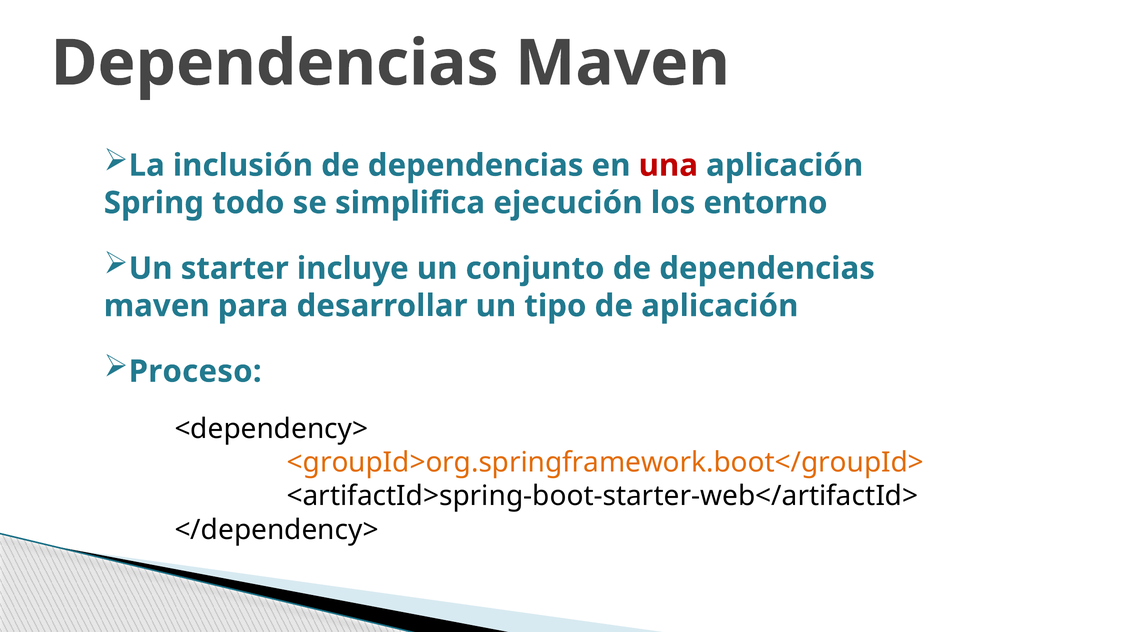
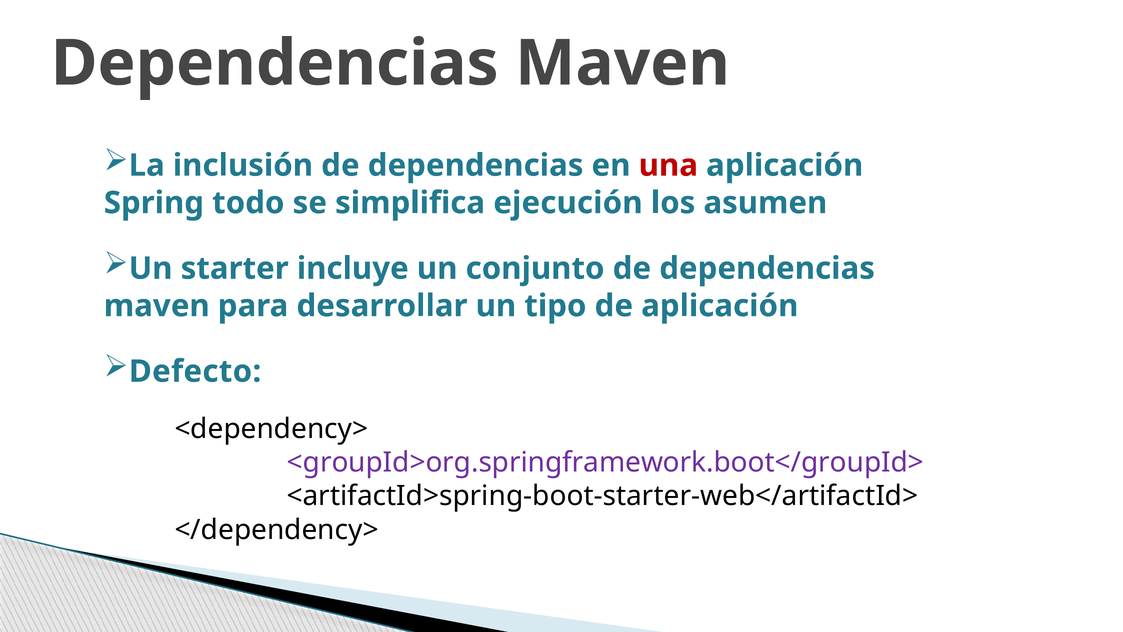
entorno: entorno -> asumen
Proceso: Proceso -> Defecto
<groupId>org.springframework.boot</groupId> colour: orange -> purple
